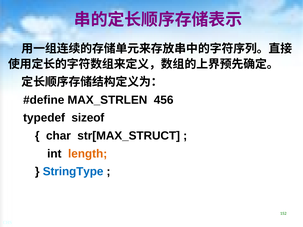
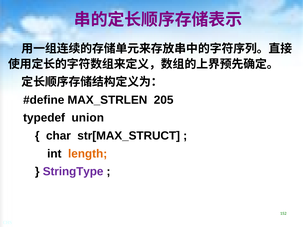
456: 456 -> 205
sizeof: sizeof -> union
StringType colour: blue -> purple
